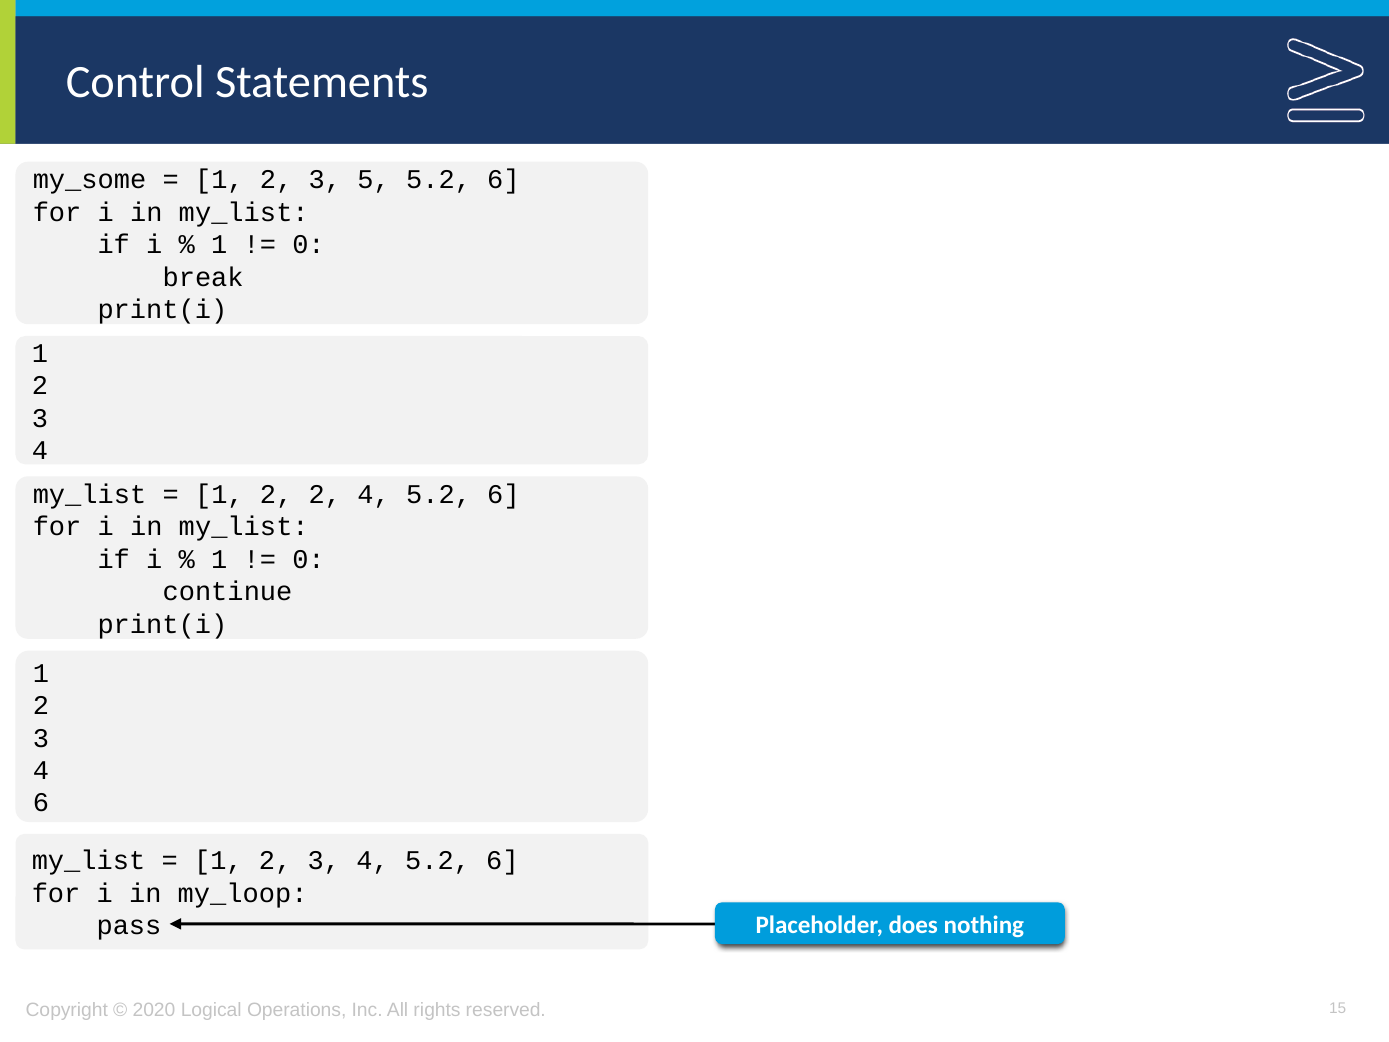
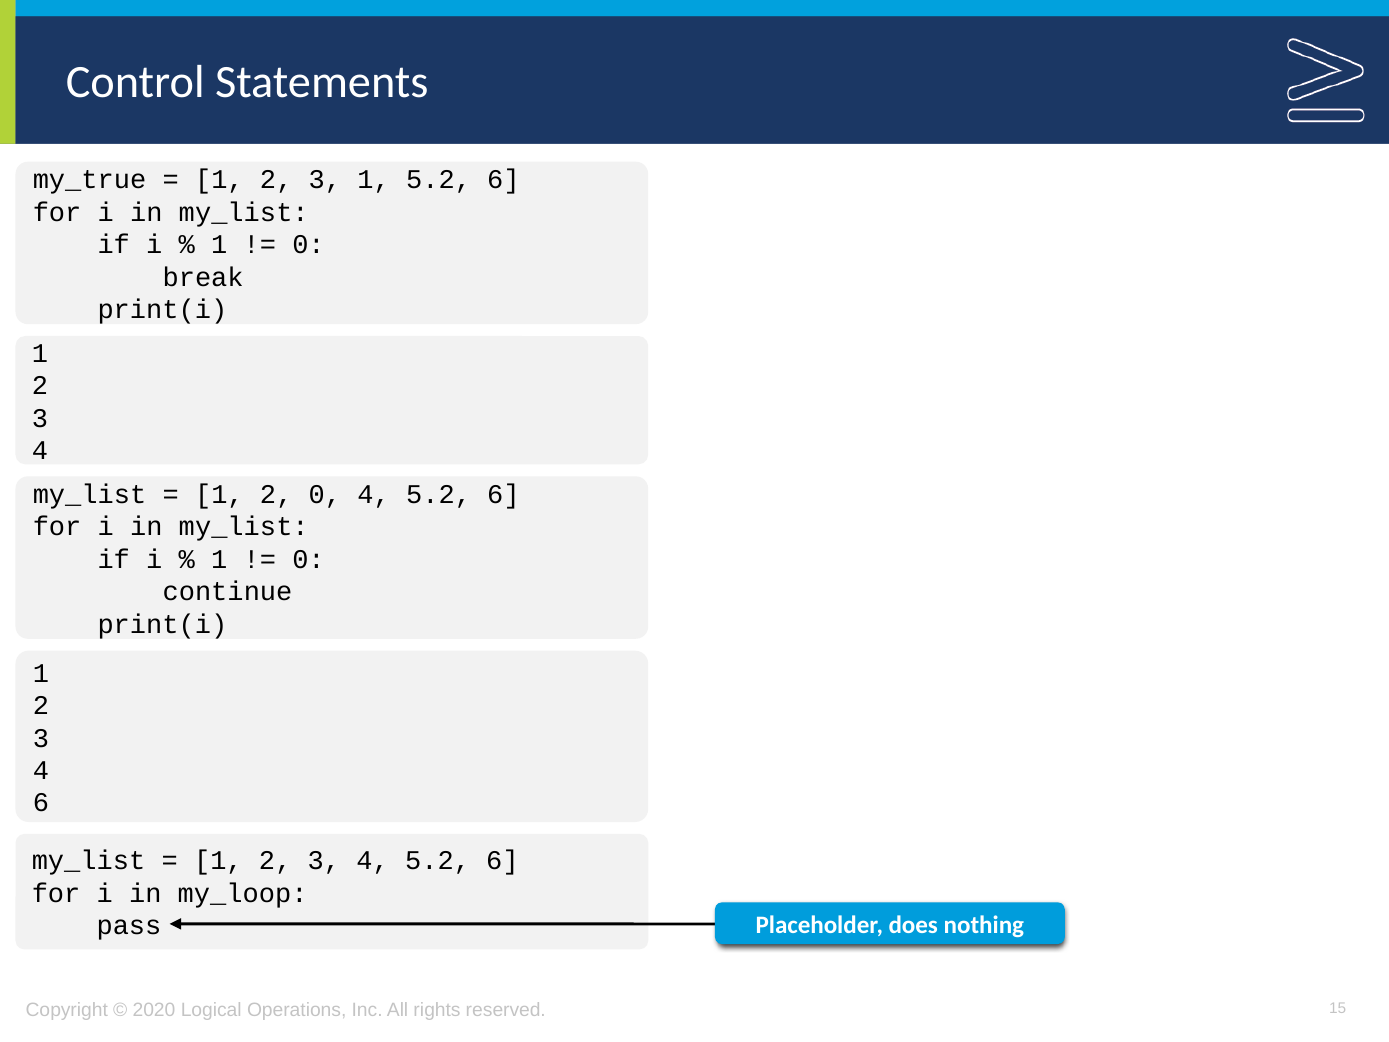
my_some: my_some -> my_true
3 5: 5 -> 1
2 2: 2 -> 0
